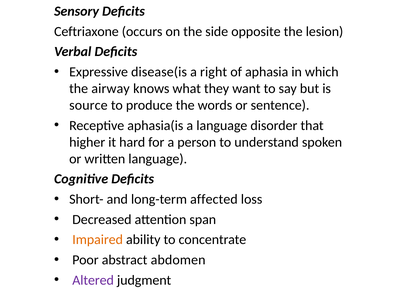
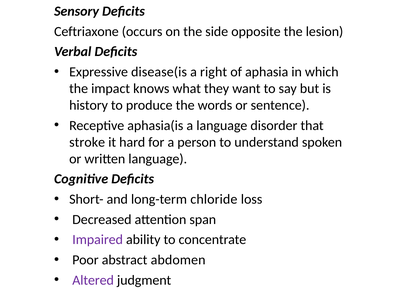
airway: airway -> impact
source: source -> history
higher: higher -> stroke
affected: affected -> chloride
Impaired colour: orange -> purple
